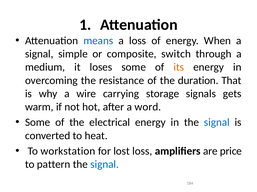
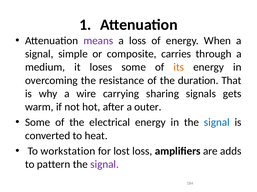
means colour: blue -> purple
switch: switch -> carries
storage: storage -> sharing
word: word -> outer
price: price -> adds
signal at (105, 165) colour: blue -> purple
